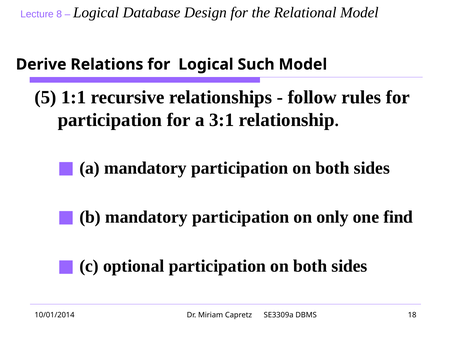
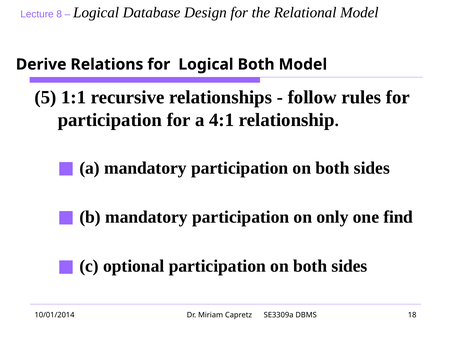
Logical Such: Such -> Both
3:1: 3:1 -> 4:1
